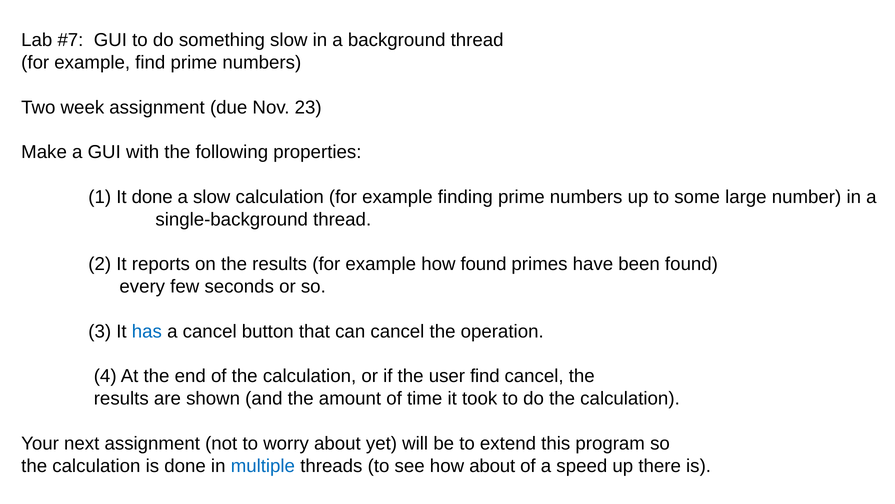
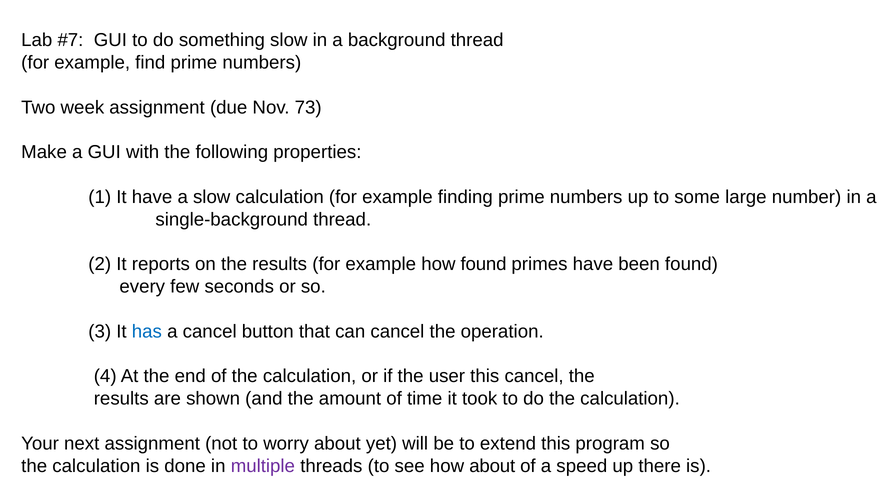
23: 23 -> 73
It done: done -> have
user find: find -> this
multiple colour: blue -> purple
